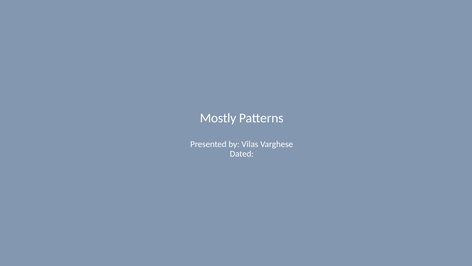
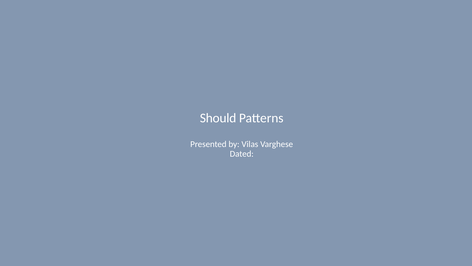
Mostly: Mostly -> Should
